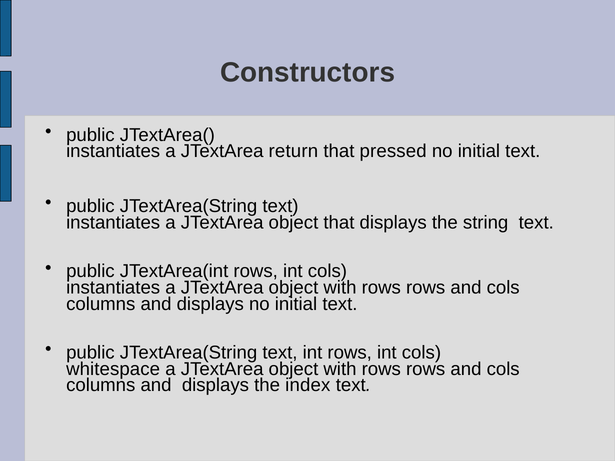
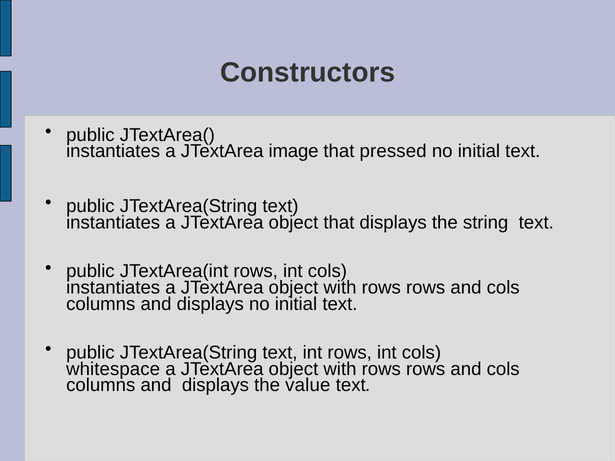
return: return -> image
index: index -> value
